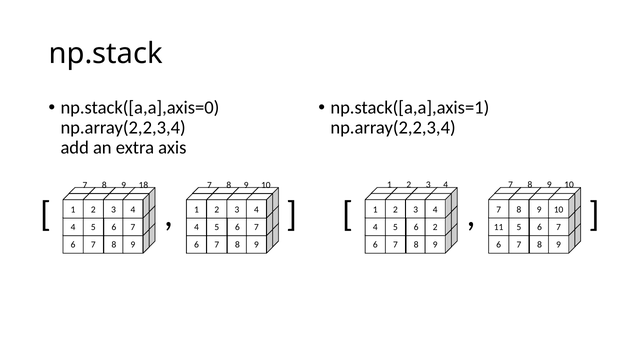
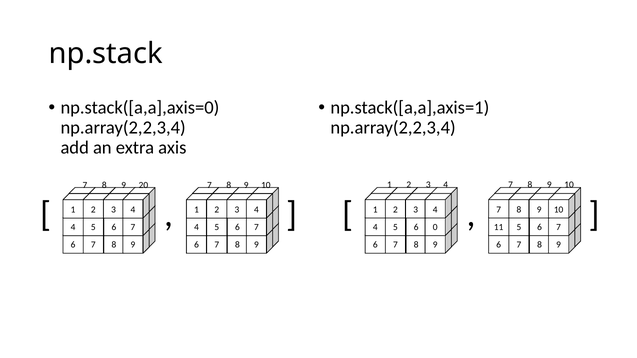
18: 18 -> 20
6 2: 2 -> 0
